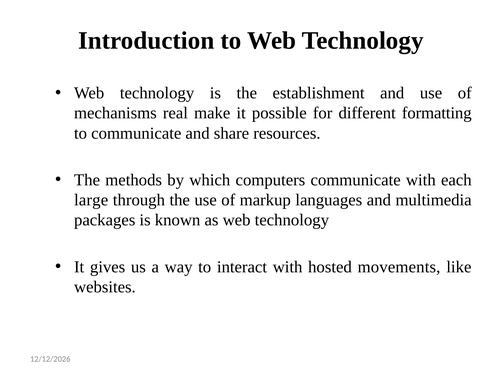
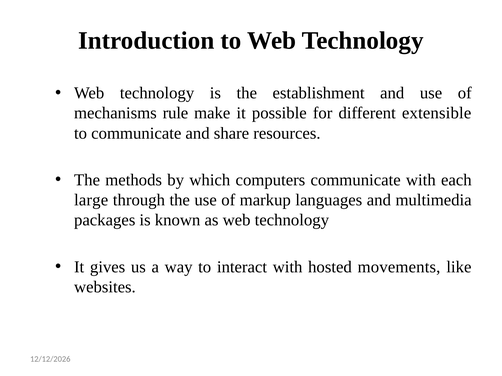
real: real -> rule
formatting: formatting -> extensible
